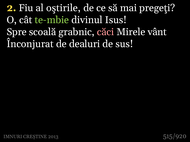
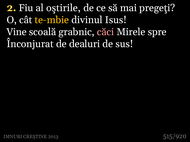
te-mbie colour: light green -> yellow
Spre: Spre -> Vine
vânt: vânt -> spre
